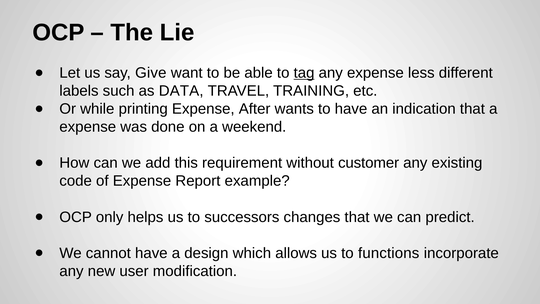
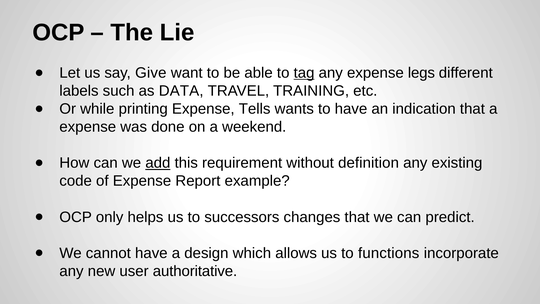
less: less -> legs
After: After -> Tells
add underline: none -> present
customer: customer -> definition
modification: modification -> authoritative
